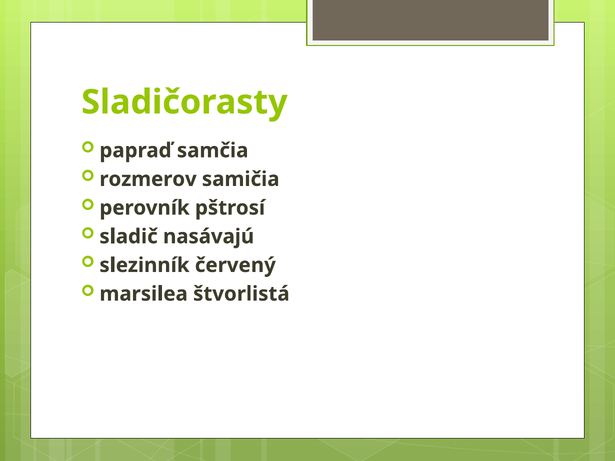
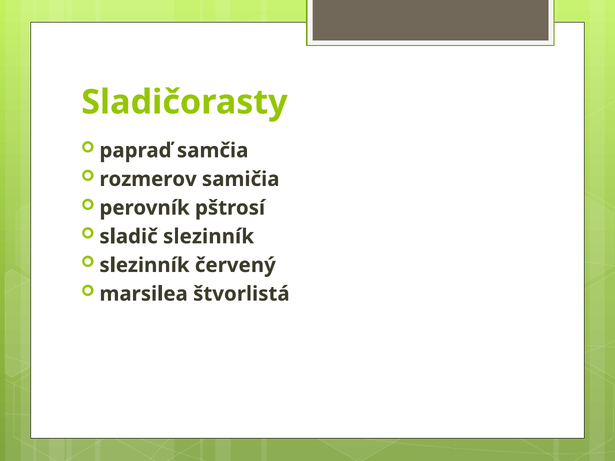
sladič nasávajú: nasávajú -> slezinník
